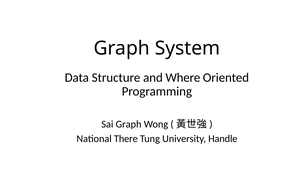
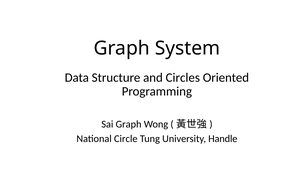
Where: Where -> Circles
There: There -> Circle
